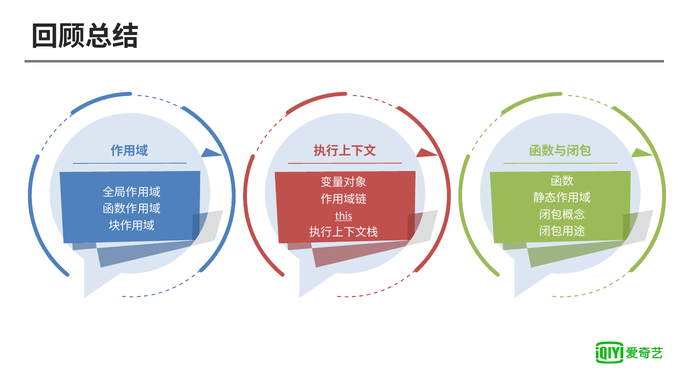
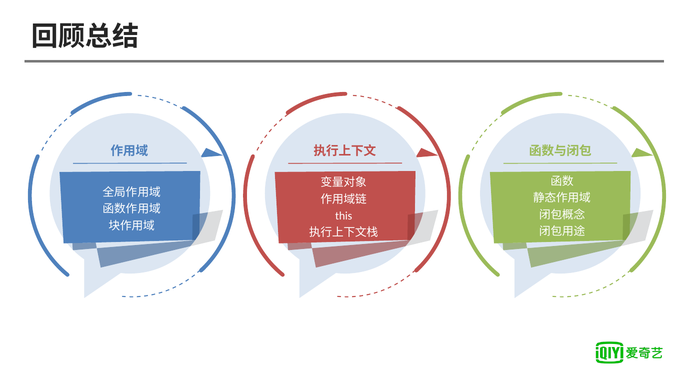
this underline: present -> none
